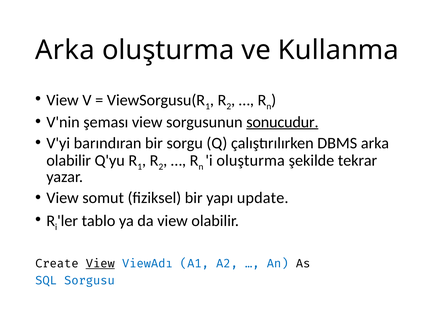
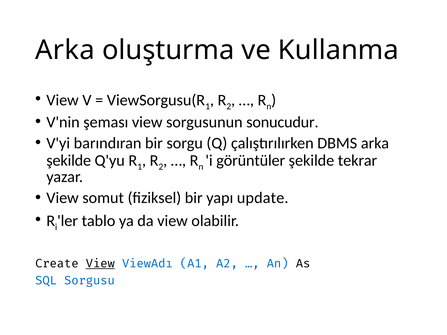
sonucudur underline: present -> none
olabilir at (69, 161): olabilir -> şekilde
i oluşturma: oluşturma -> görüntüler
